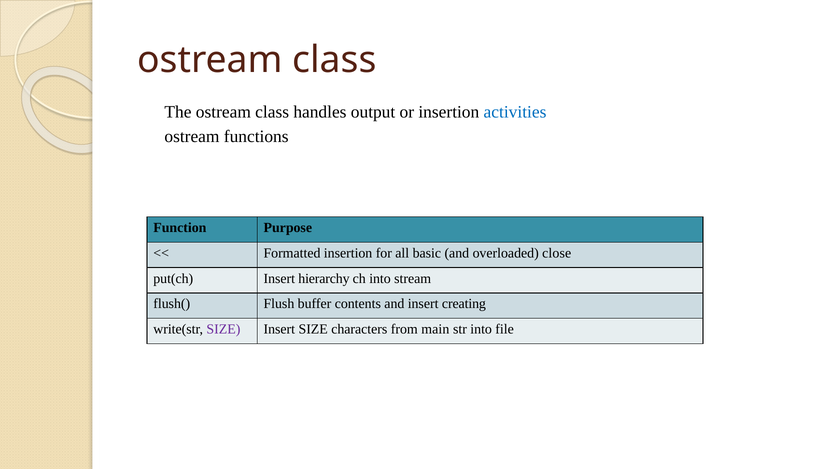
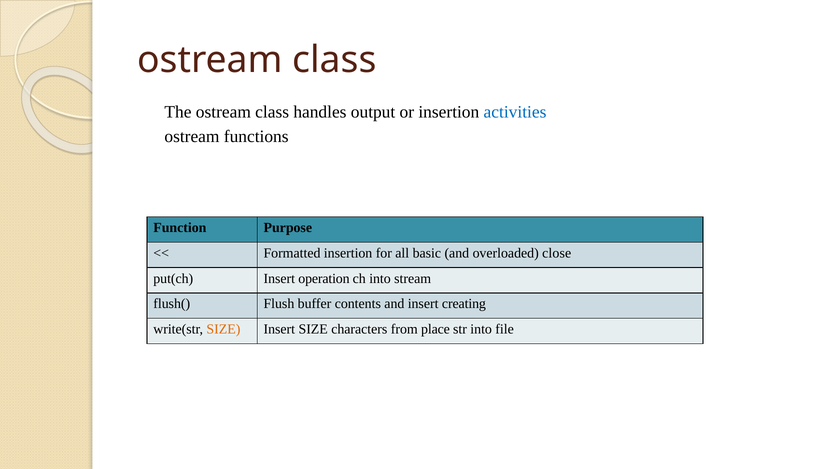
hierarchy: hierarchy -> operation
SIZE at (223, 329) colour: purple -> orange
main: main -> place
